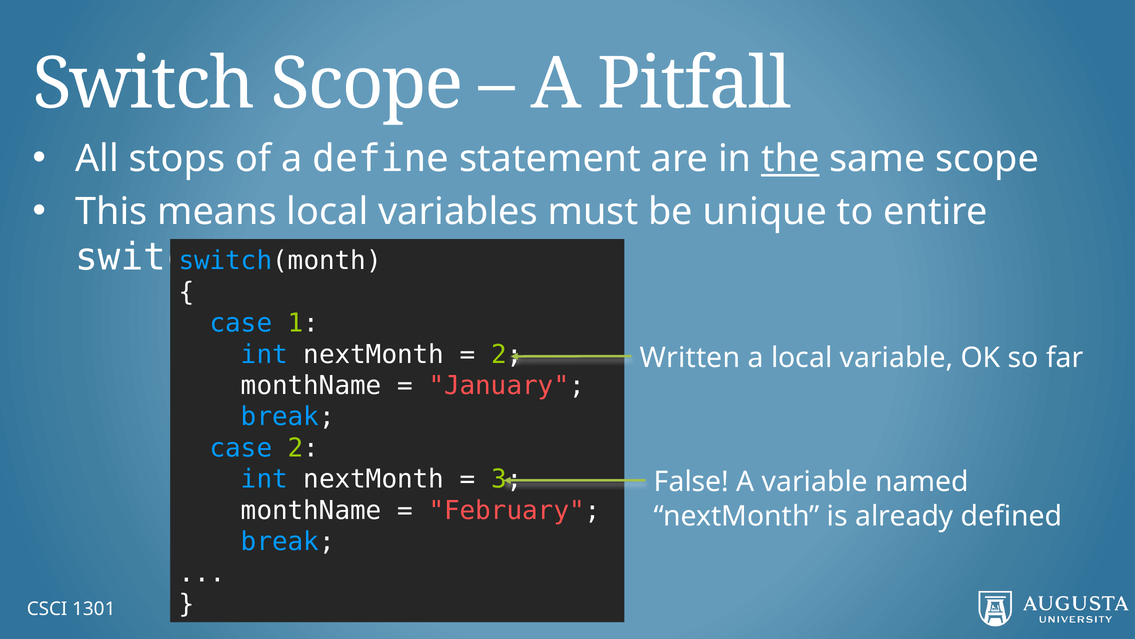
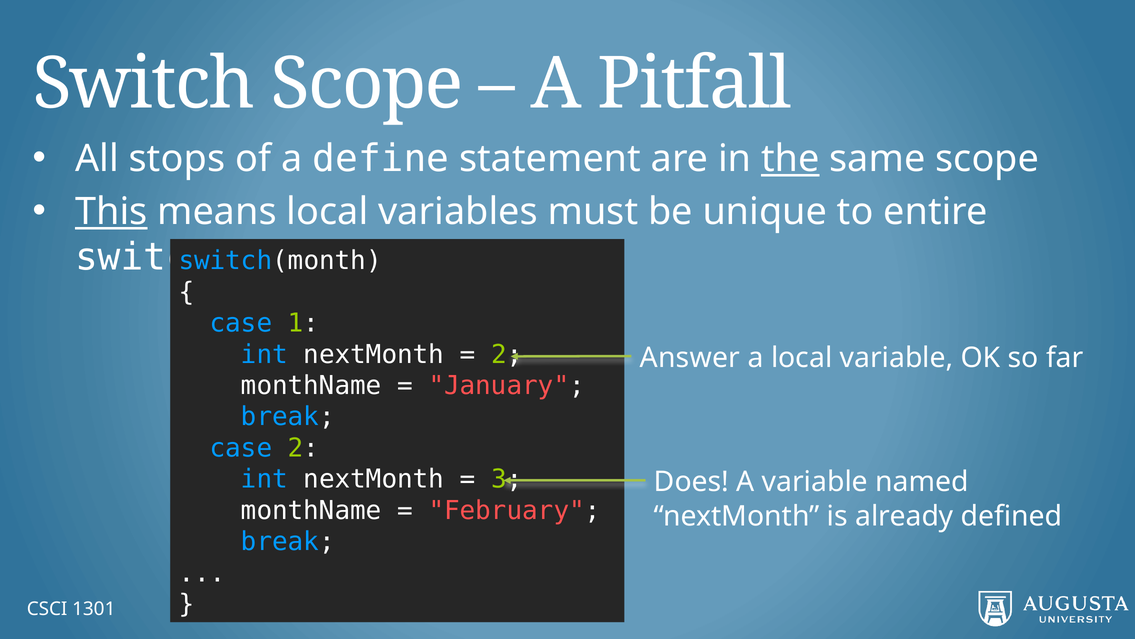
This underline: none -> present
Written: Written -> Answer
False: False -> Does
